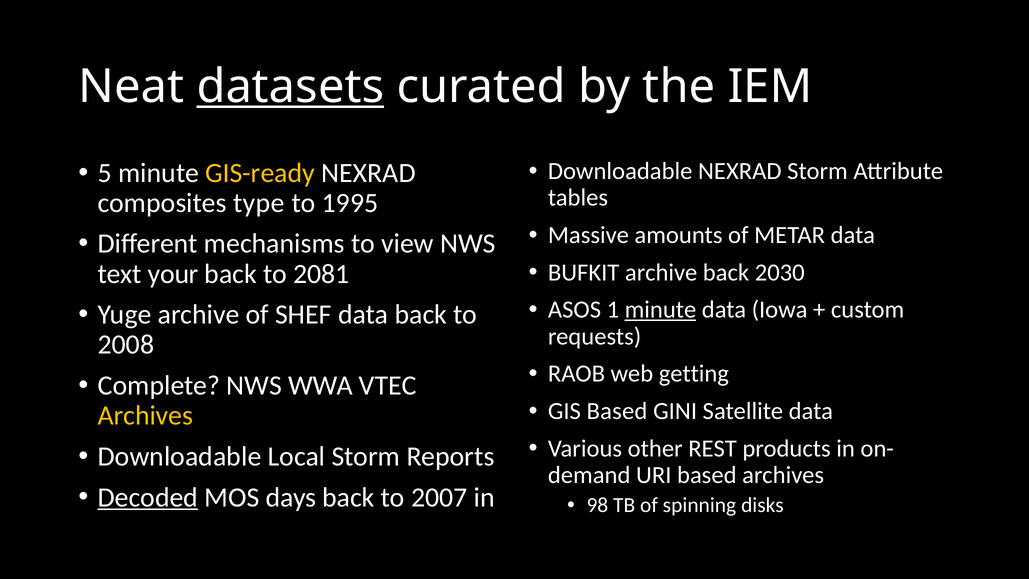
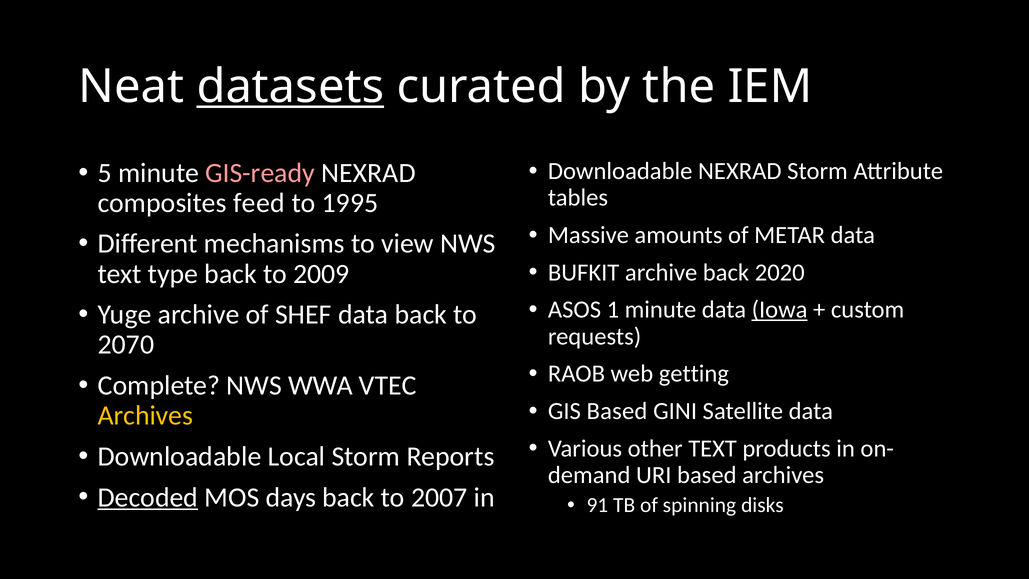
GIS-ready colour: yellow -> pink
type: type -> feed
2030: 2030 -> 2020
your: your -> type
2081: 2081 -> 2009
minute at (660, 310) underline: present -> none
Iowa underline: none -> present
2008: 2008 -> 2070
other REST: REST -> TEXT
98: 98 -> 91
